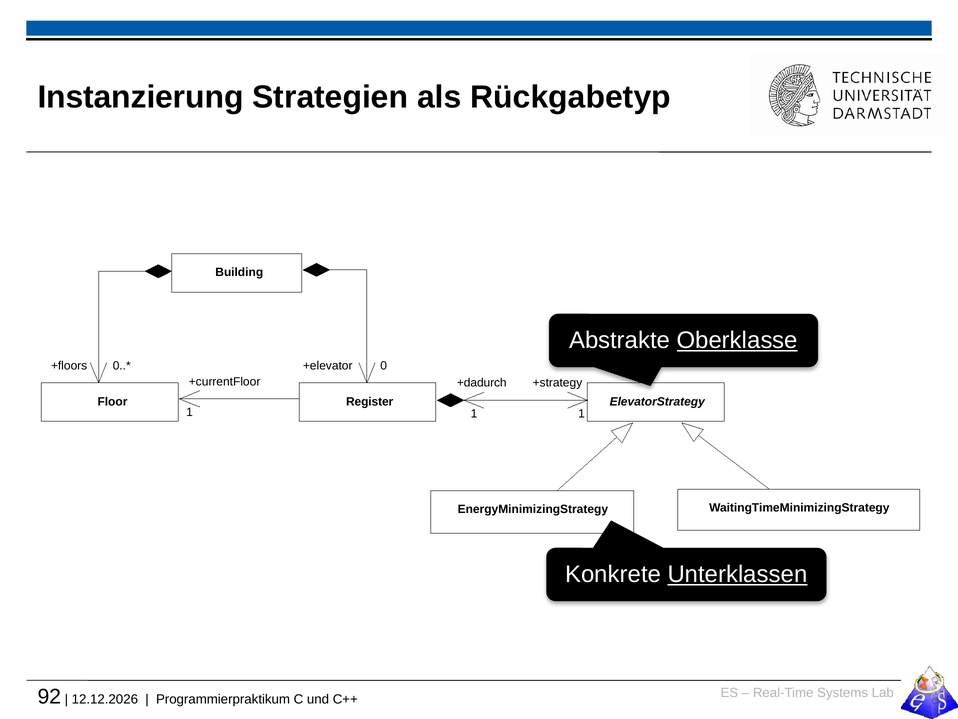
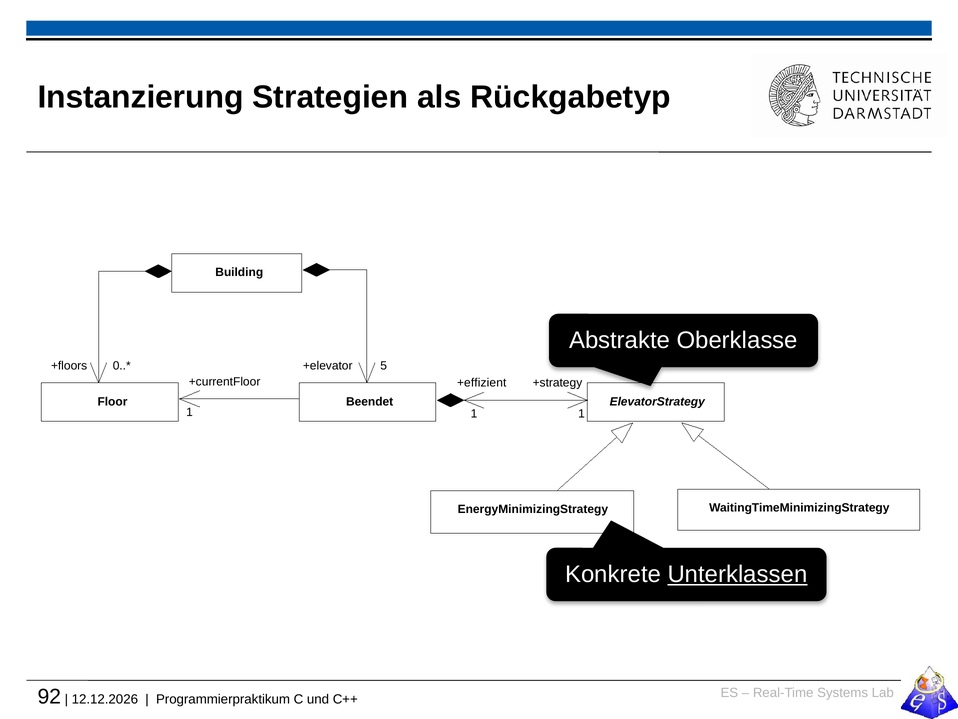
Oberklasse underline: present -> none
0: 0 -> 5
+dadurch: +dadurch -> +effizient
Register: Register -> Beendet
